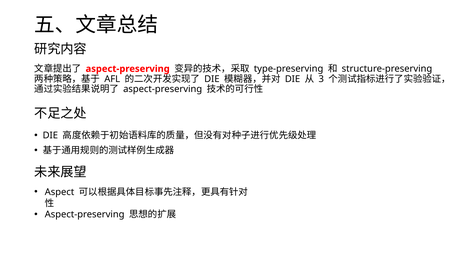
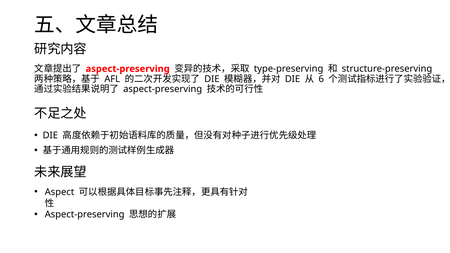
3: 3 -> 6
